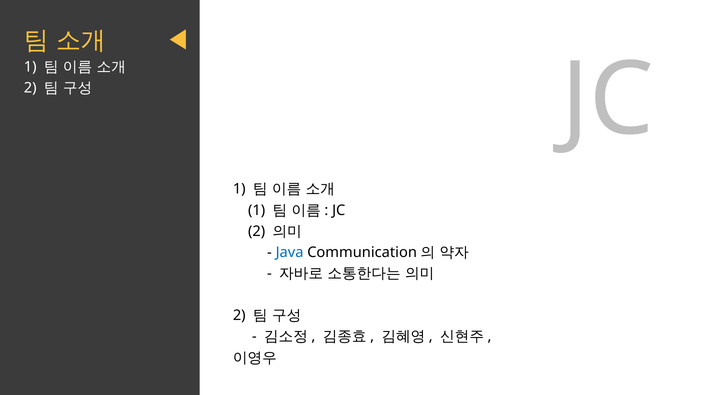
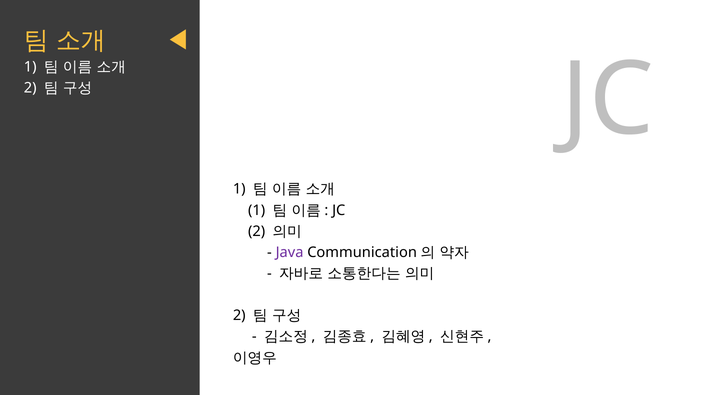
Java colour: blue -> purple
